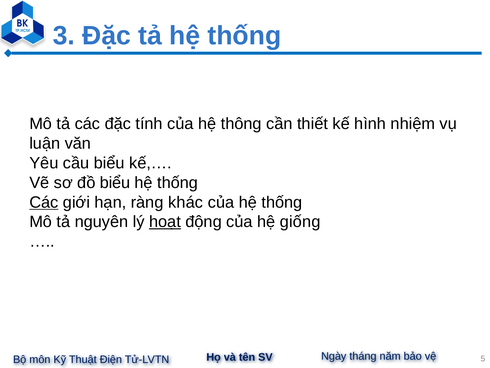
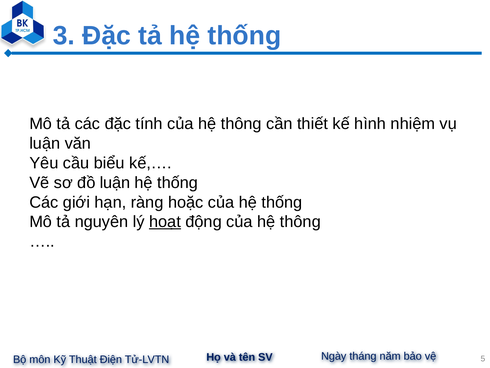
đồ biểu: biểu -> luận
Các at (44, 202) underline: present -> none
khác: khác -> hoặc
động của hệ giống: giống -> thông
